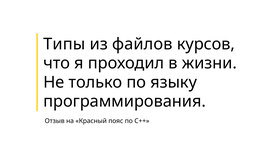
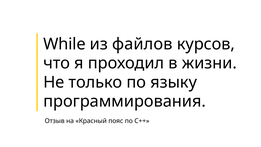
Типы: Типы -> While
